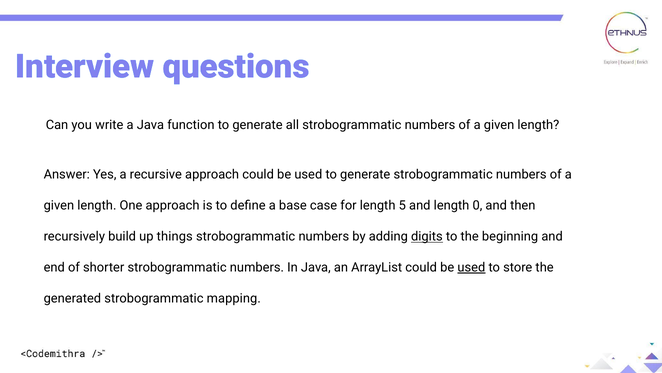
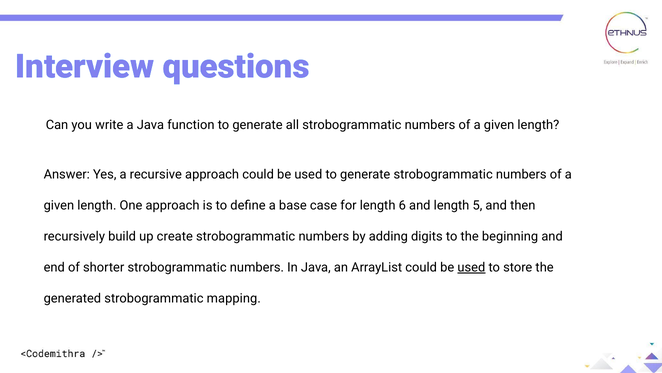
5: 5 -> 6
0: 0 -> 5
things: things -> create
digits underline: present -> none
